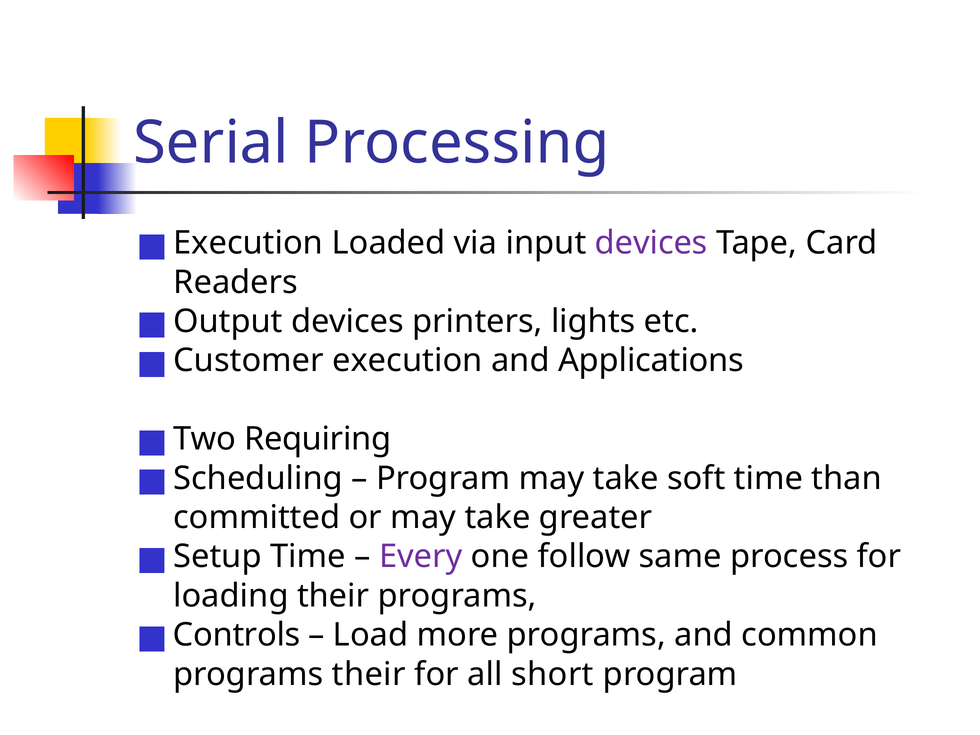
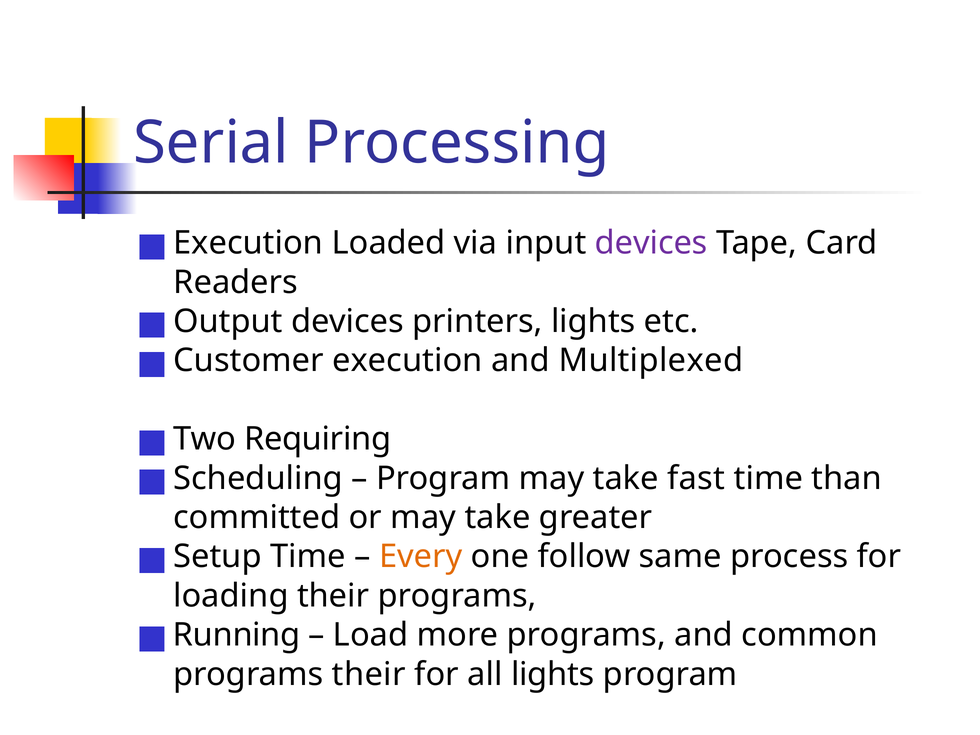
Applications: Applications -> Multiplexed
soft: soft -> fast
Every colour: purple -> orange
Controls: Controls -> Running
all short: short -> lights
